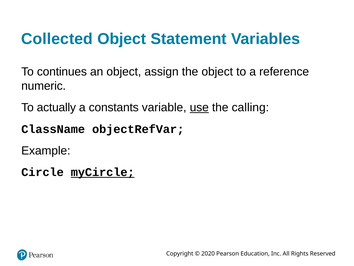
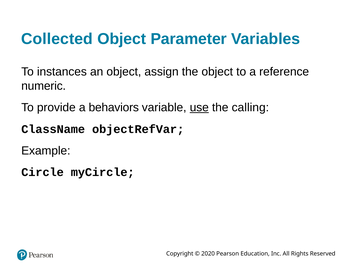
Statement: Statement -> Parameter
continues: continues -> instances
actually: actually -> provide
constants: constants -> behaviors
myCircle underline: present -> none
